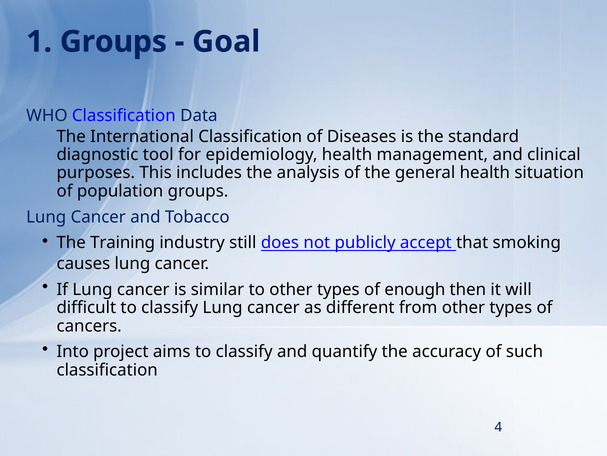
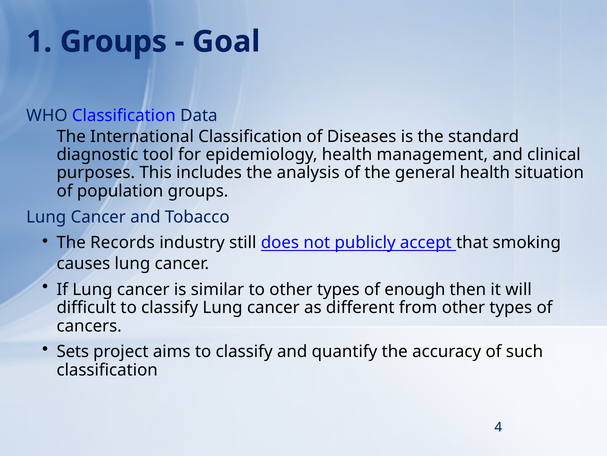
Training: Training -> Records
Into: Into -> Sets
